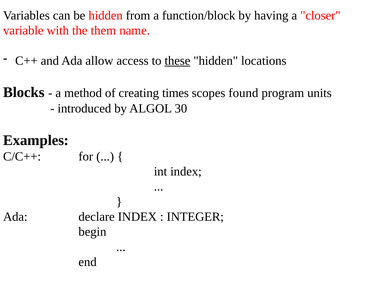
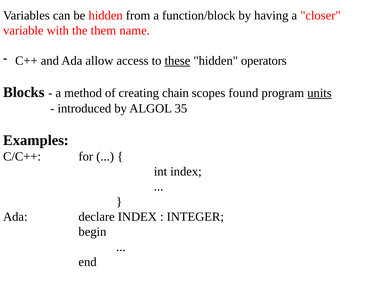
locations: locations -> operators
times: times -> chain
units underline: none -> present
30: 30 -> 35
